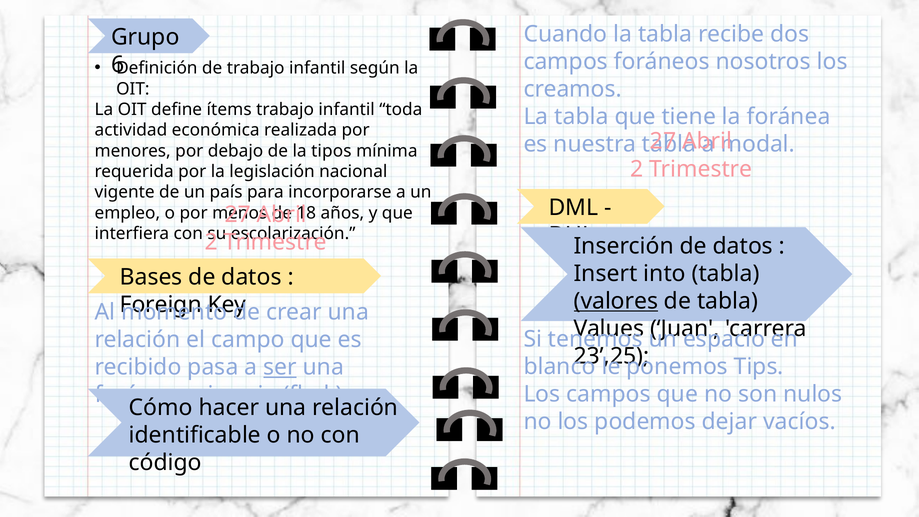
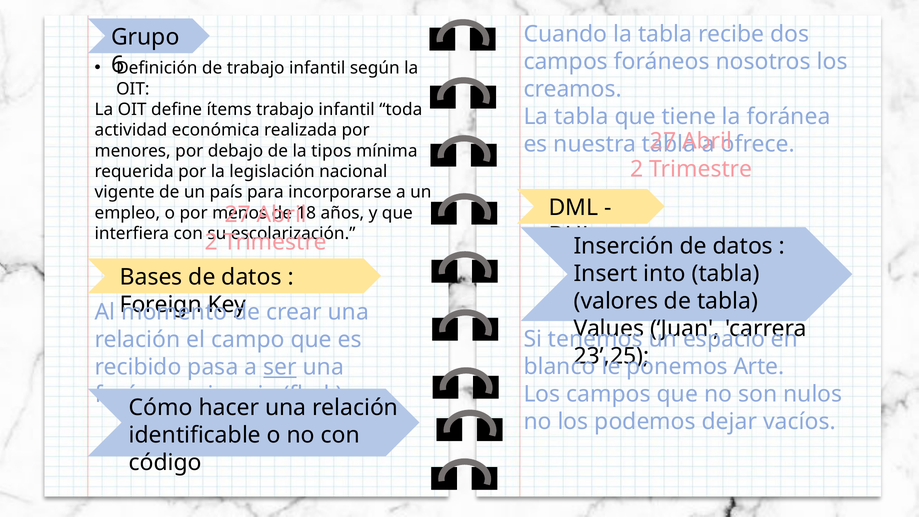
modal: modal -> ofrece
valores underline: present -> none
Tips: Tips -> Arte
